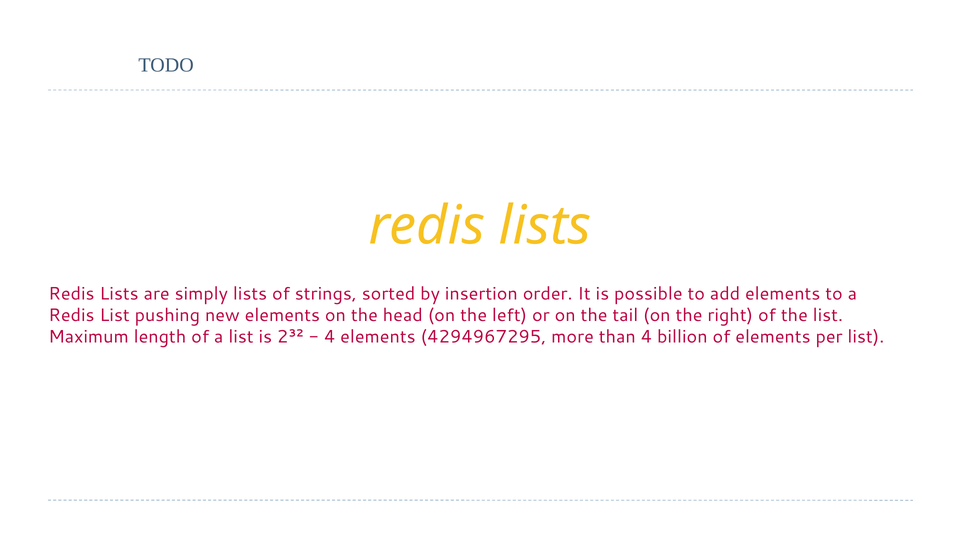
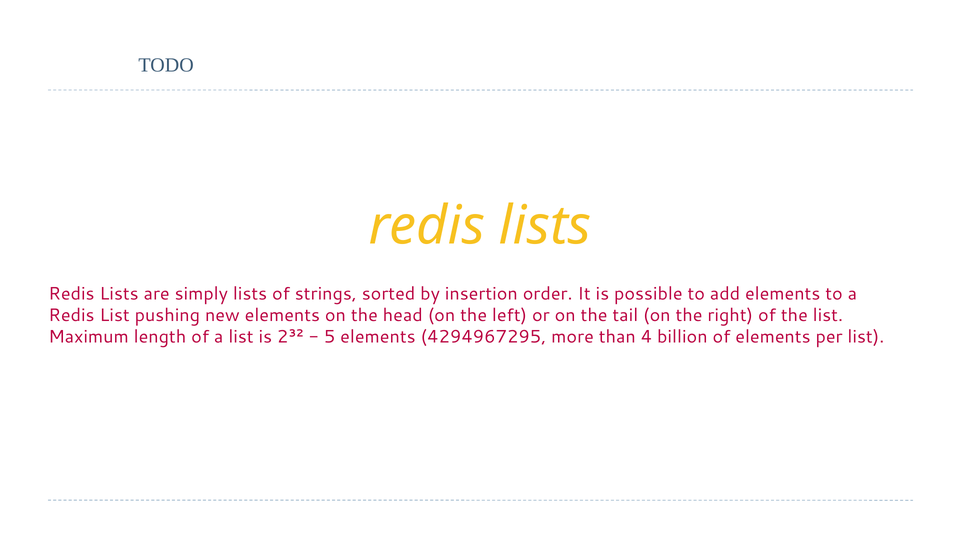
4 at (330, 337): 4 -> 5
